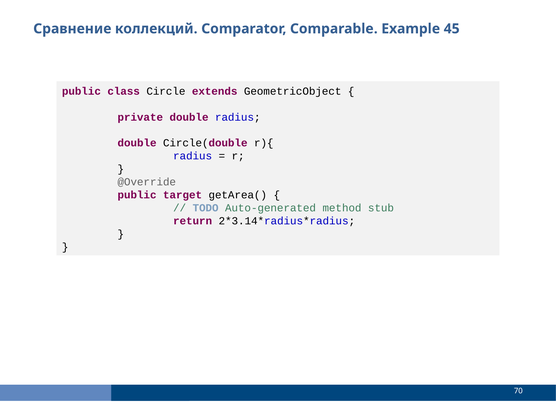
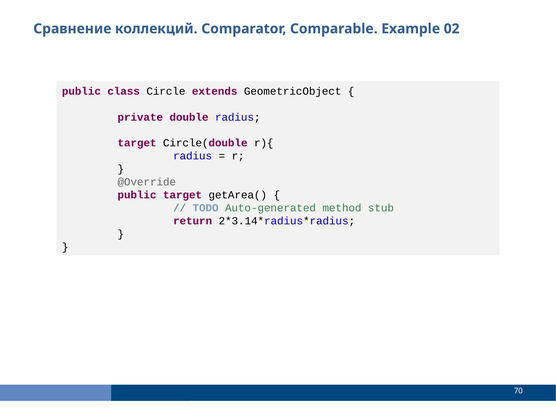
45: 45 -> 02
double at (137, 143): double -> target
